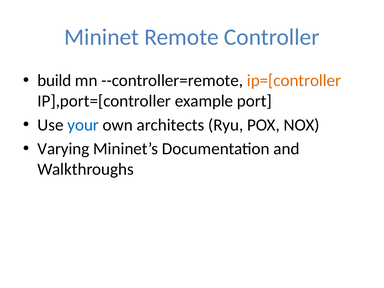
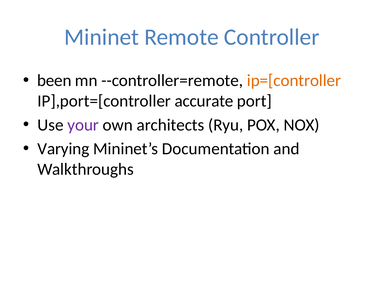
build: build -> been
example: example -> accurate
your colour: blue -> purple
